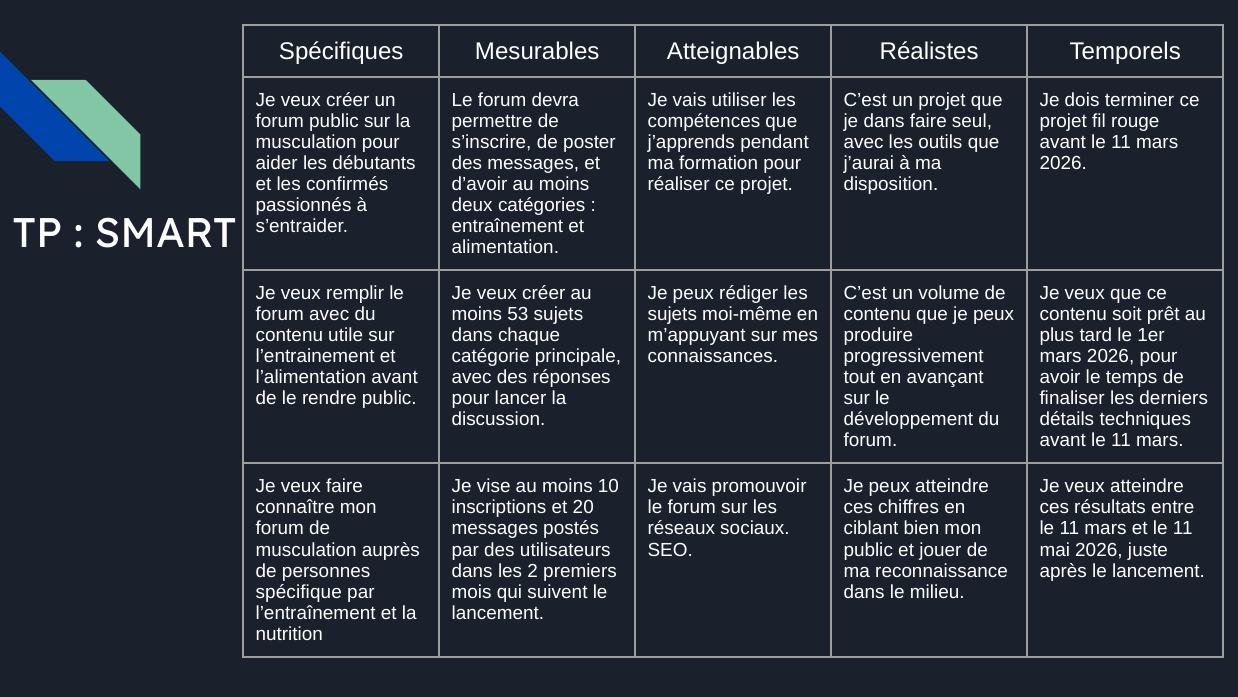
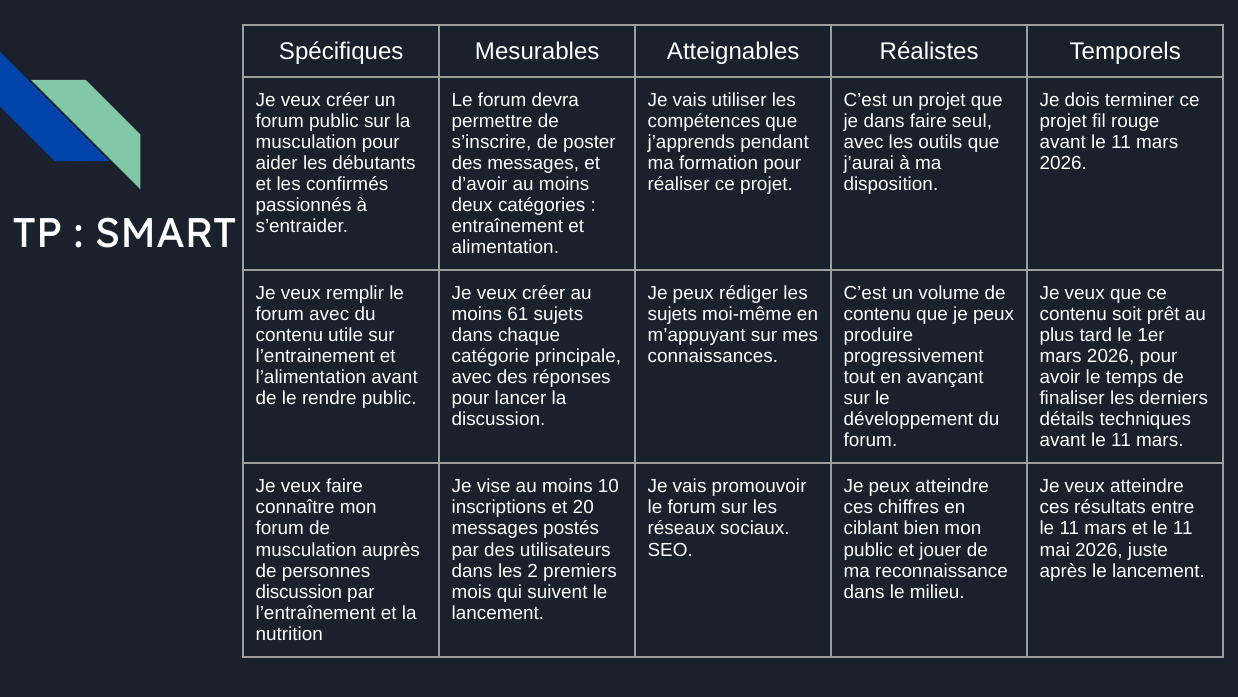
53: 53 -> 61
spécifique at (299, 591): spécifique -> discussion
